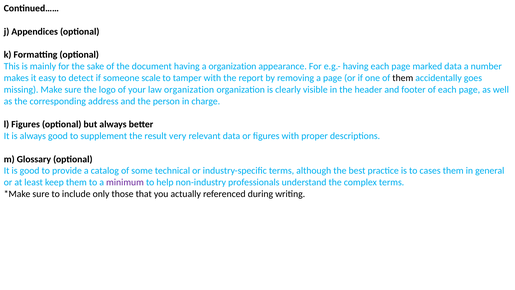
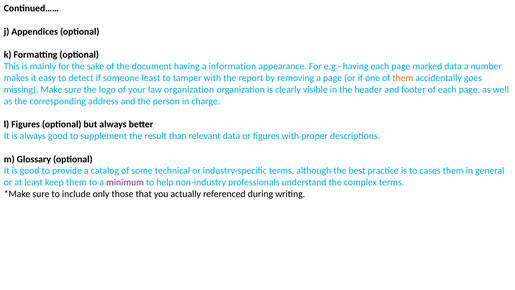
a organization: organization -> information
someone scale: scale -> least
them at (403, 78) colour: black -> orange
very: very -> than
